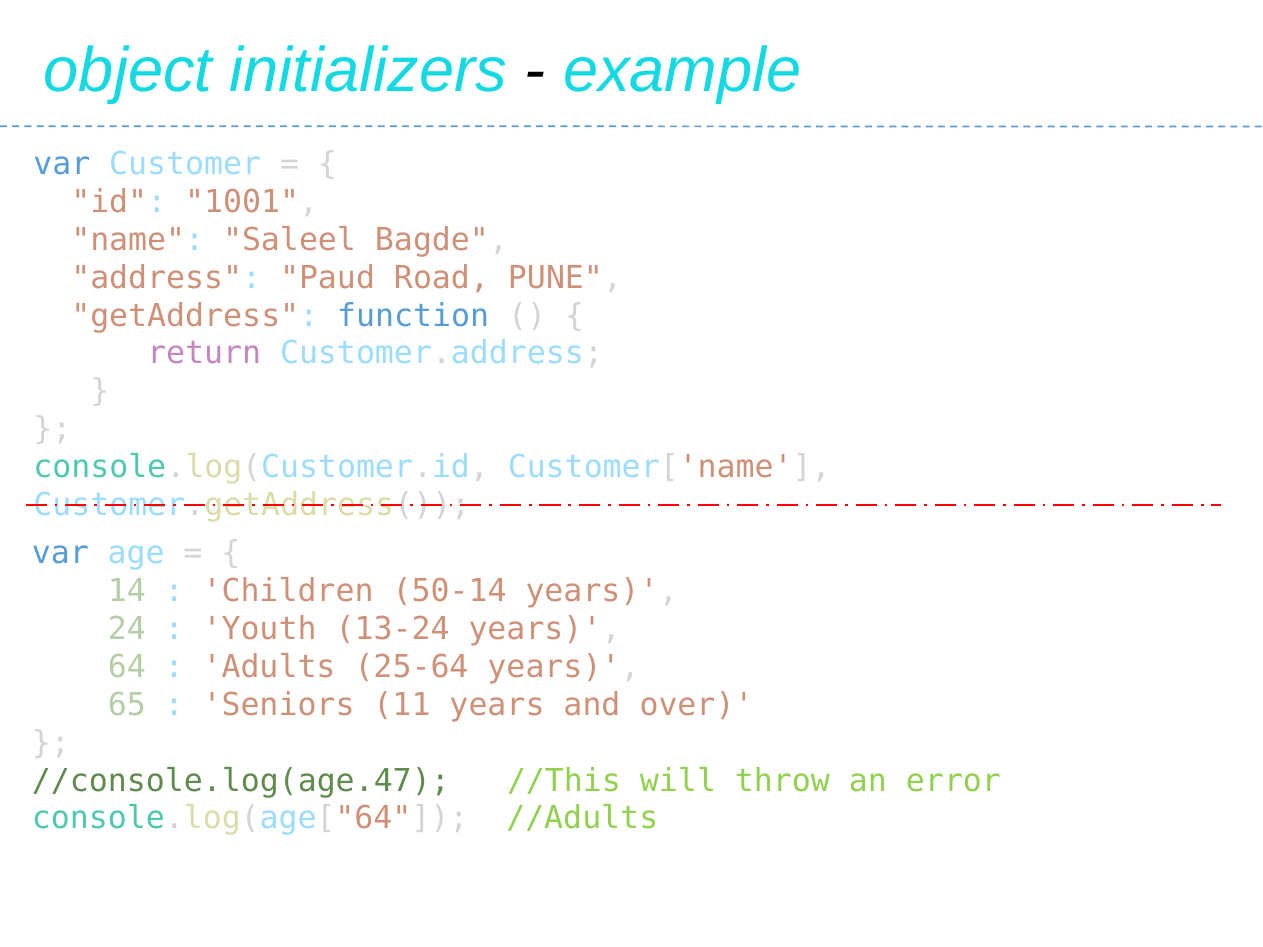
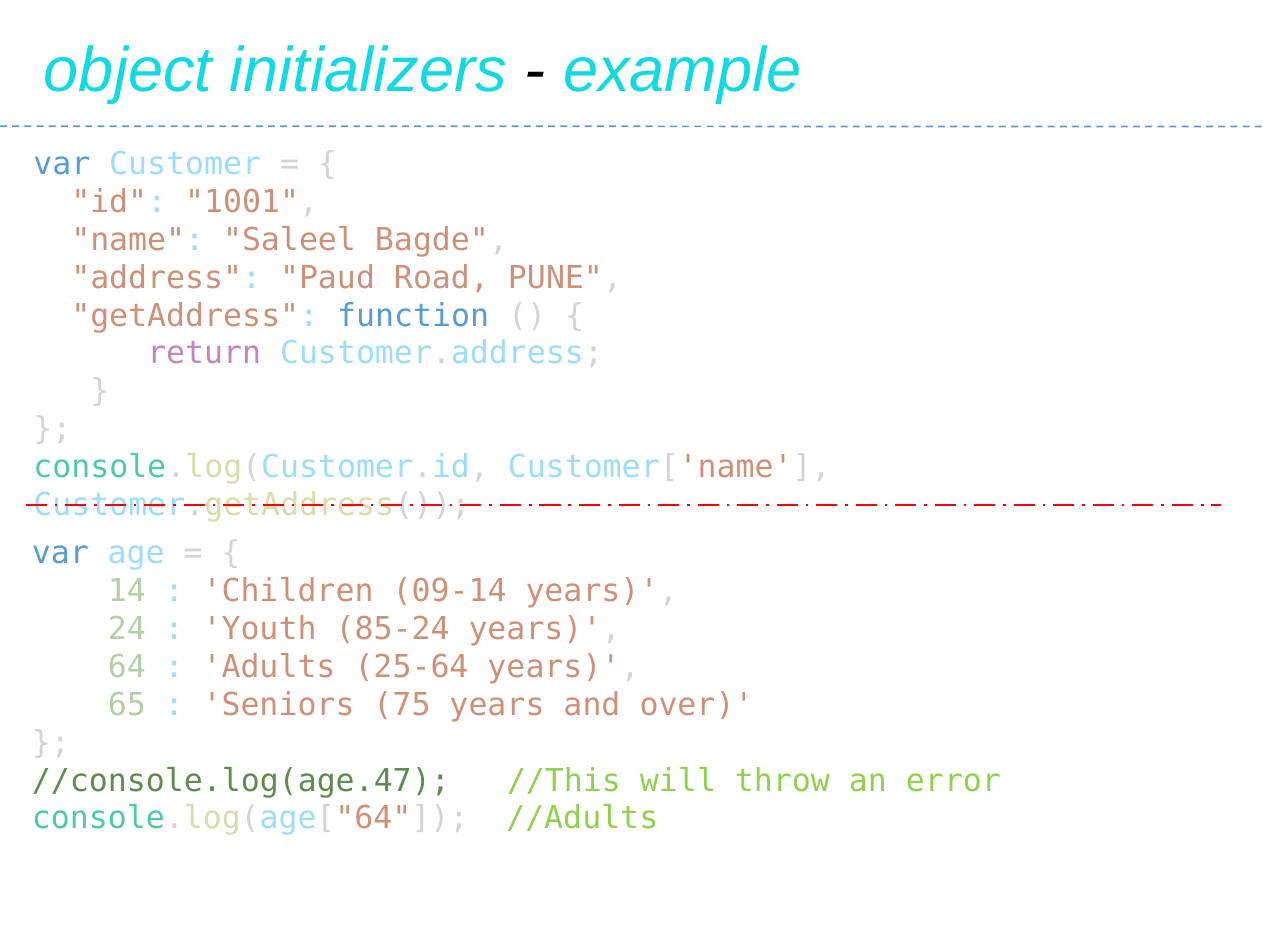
50-14: 50-14 -> 09-14
13-24: 13-24 -> 85-24
11: 11 -> 75
